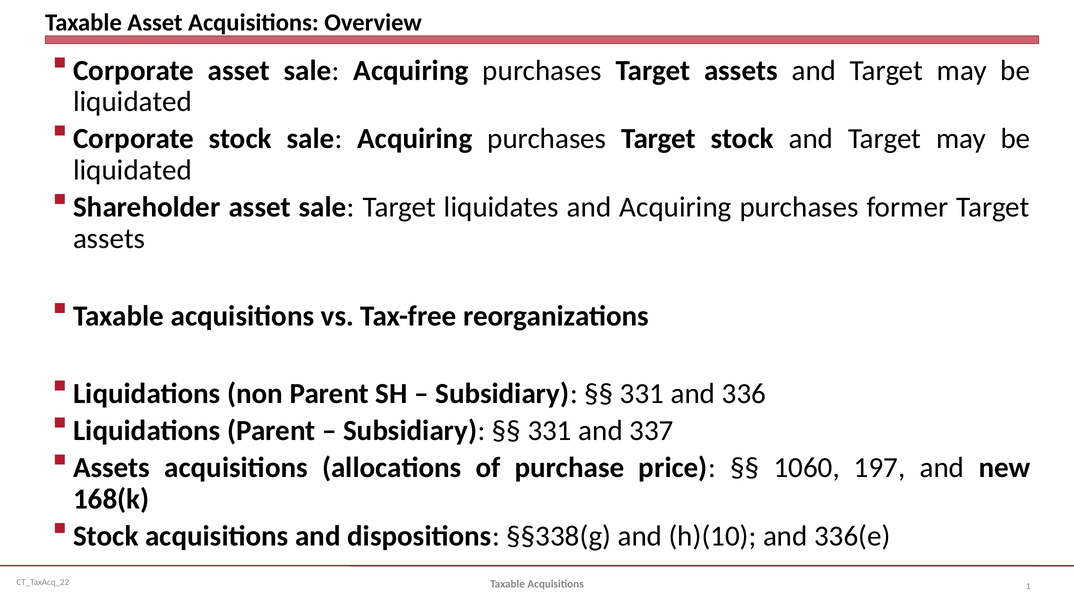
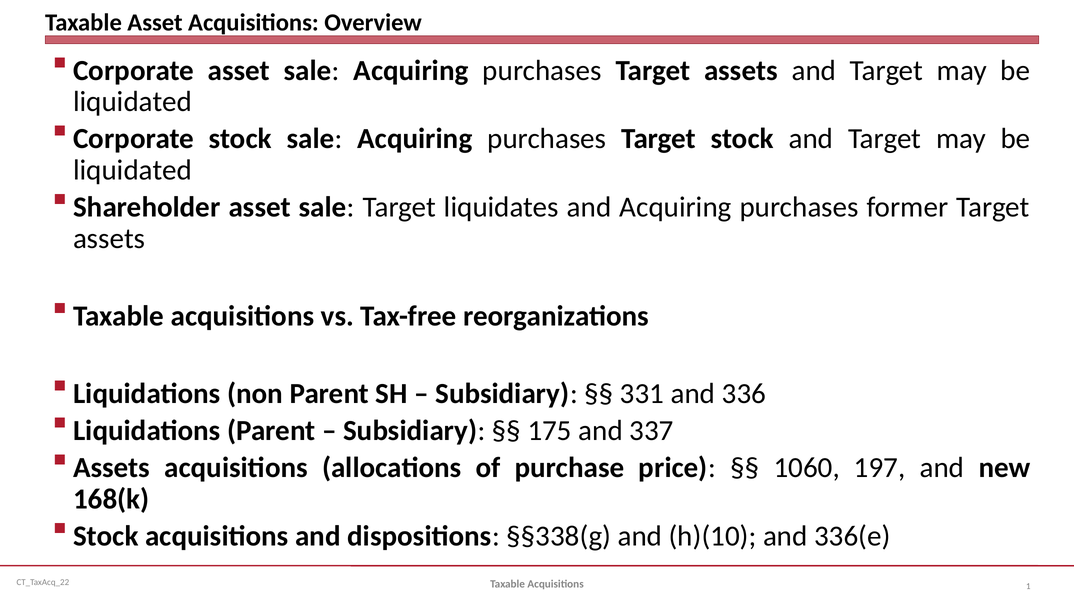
331 at (550, 431): 331 -> 175
